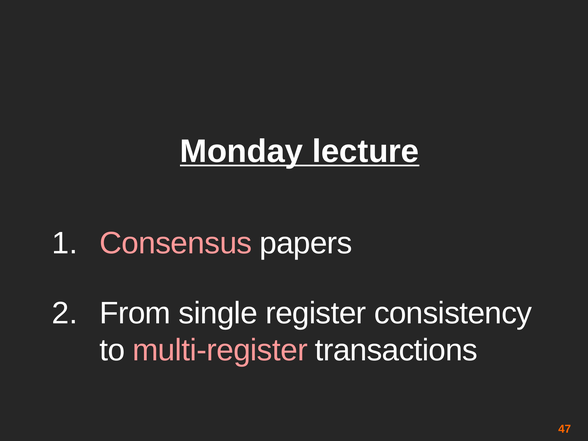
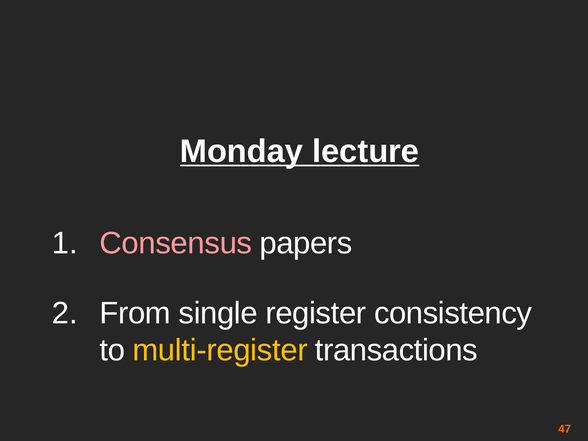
multi-register colour: pink -> yellow
